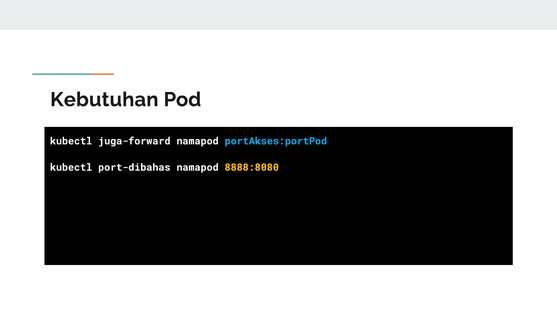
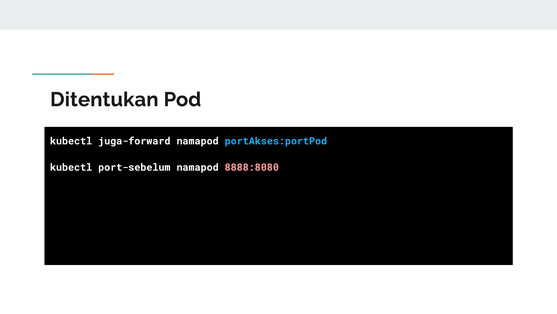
Kebutuhan: Kebutuhan -> Ditentukan
port-dibahas: port-dibahas -> port-sebelum
8888:8080 colour: yellow -> pink
